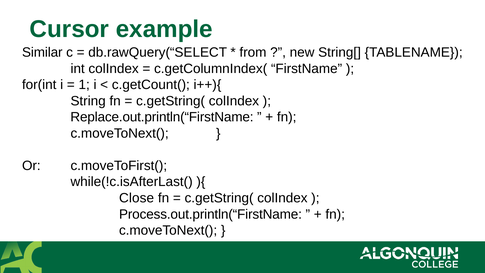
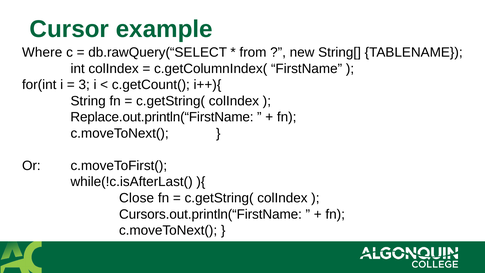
Similar: Similar -> Where
1: 1 -> 3
Process.out.println(“FirstName: Process.out.println(“FirstName -> Cursors.out.println(“FirstName
